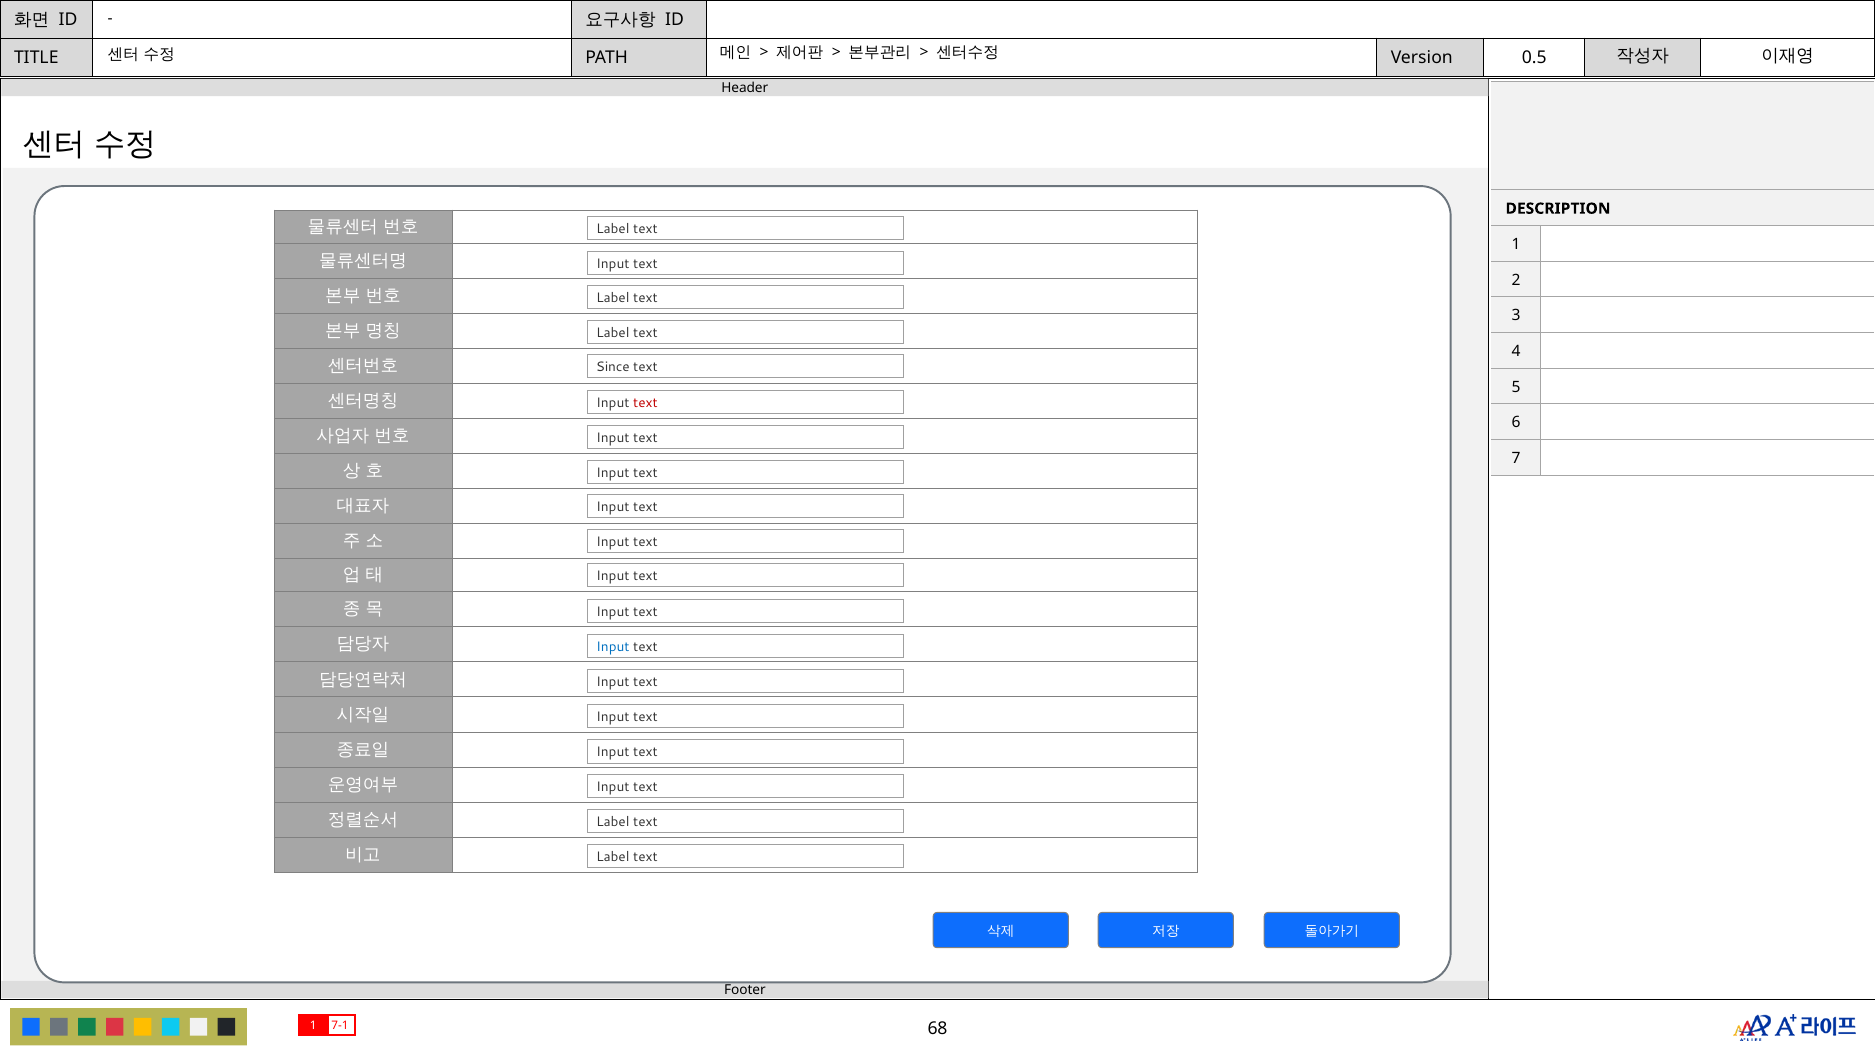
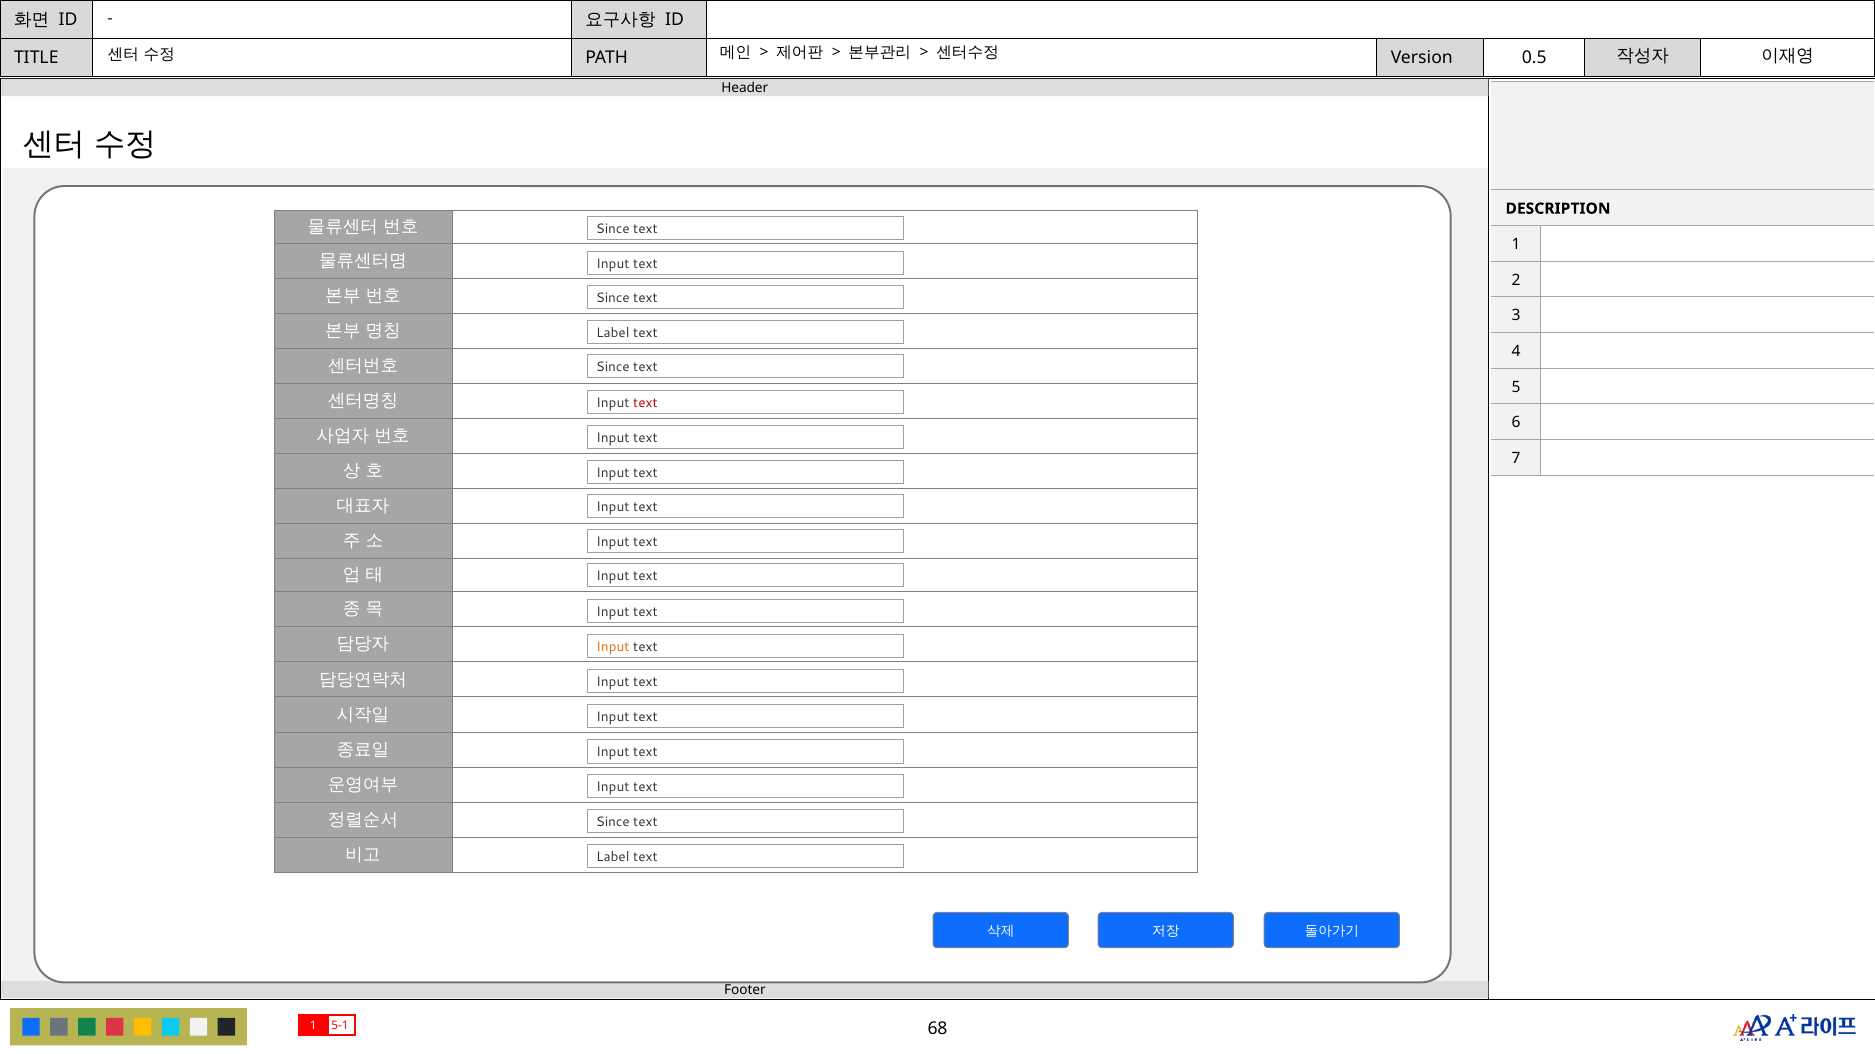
Label at (613, 229): Label -> Since
Label at (613, 298): Label -> Since
Input at (613, 647) colour: blue -> orange
Label at (613, 822): Label -> Since
7-1: 7-1 -> 5-1
